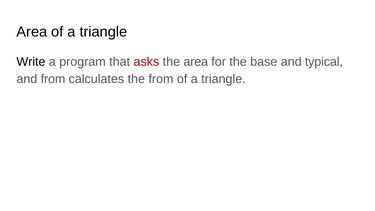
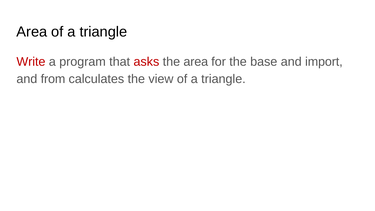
Write colour: black -> red
typical: typical -> import
the from: from -> view
